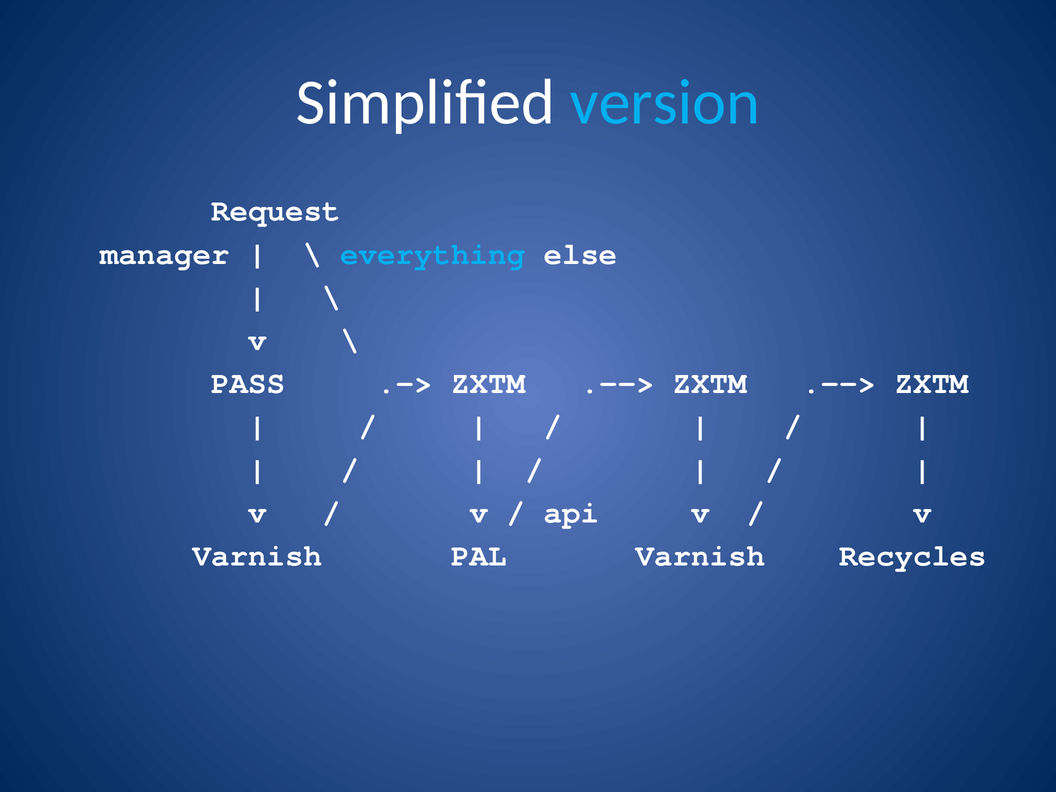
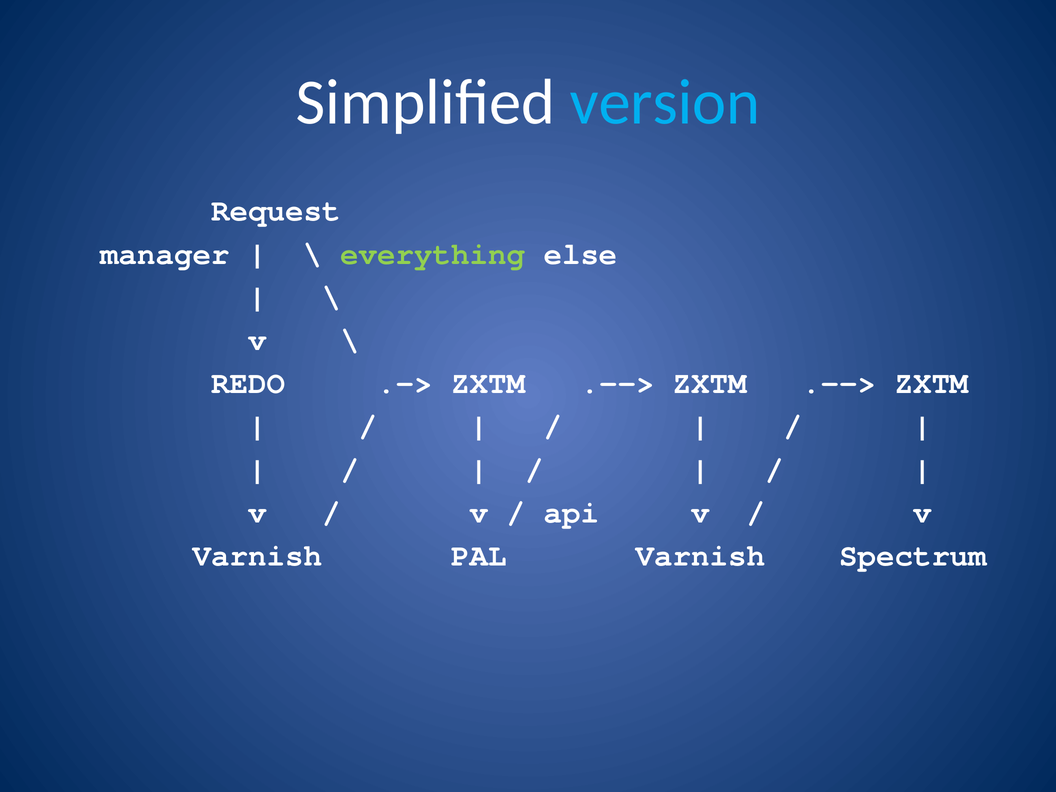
everything colour: light blue -> light green
PASS: PASS -> REDO
Recycles: Recycles -> Spectrum
